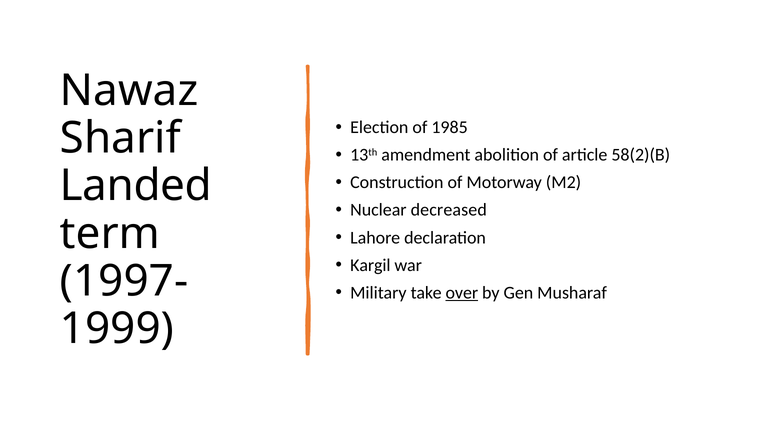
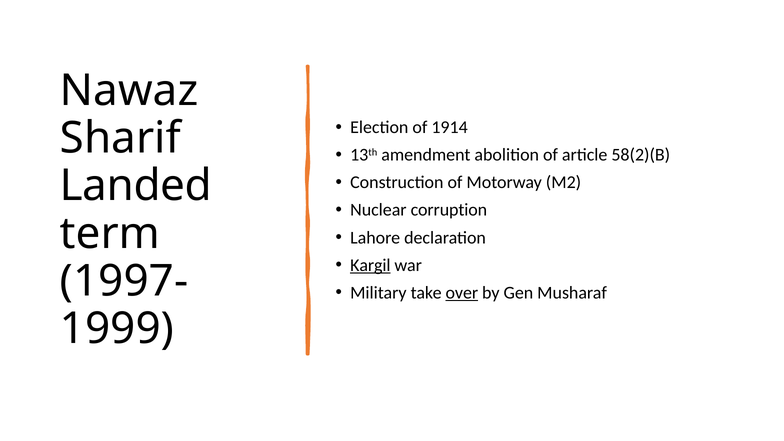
1985: 1985 -> 1914
decreased: decreased -> corruption
Kargil underline: none -> present
